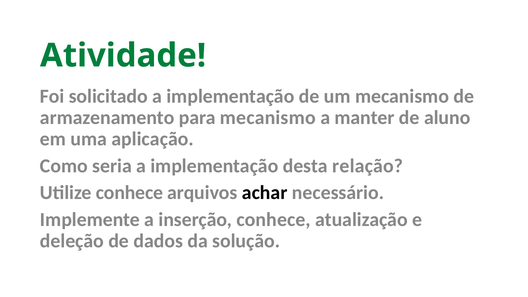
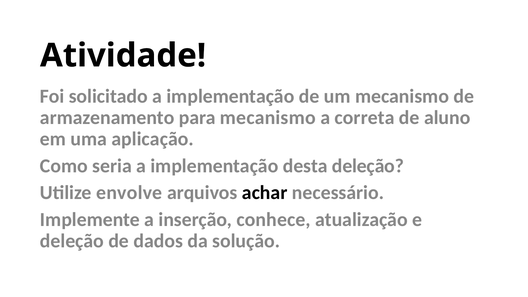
Atividade colour: green -> black
manter: manter -> correta
desta relação: relação -> deleção
Utilize conhece: conhece -> envolve
